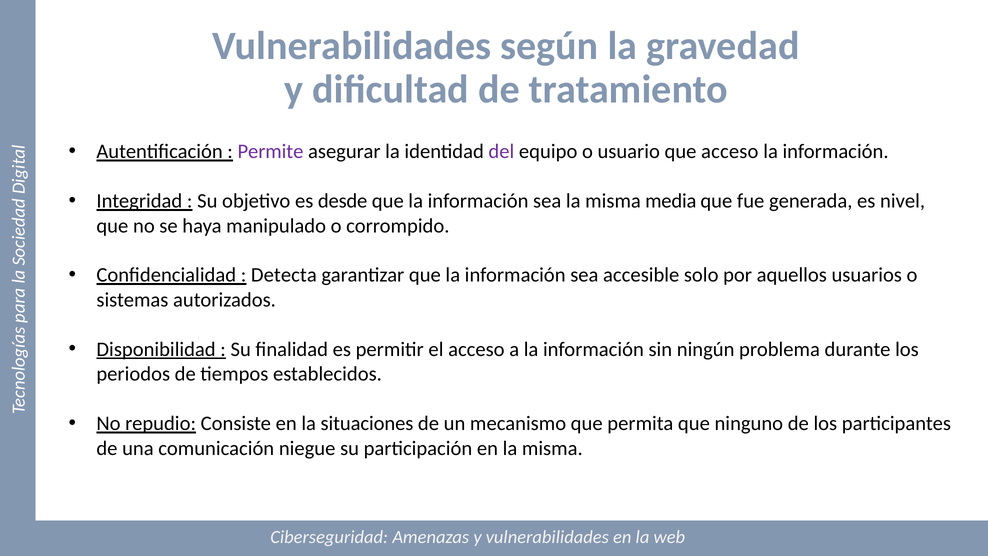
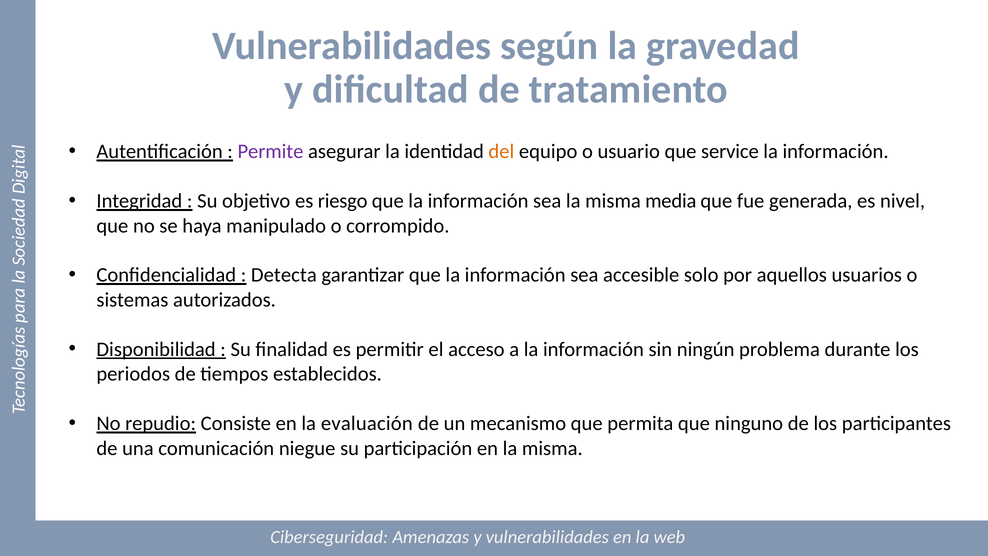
del colour: purple -> orange
que acceso: acceso -> service
desde: desde -> riesgo
situaciones: situaciones -> evaluación
